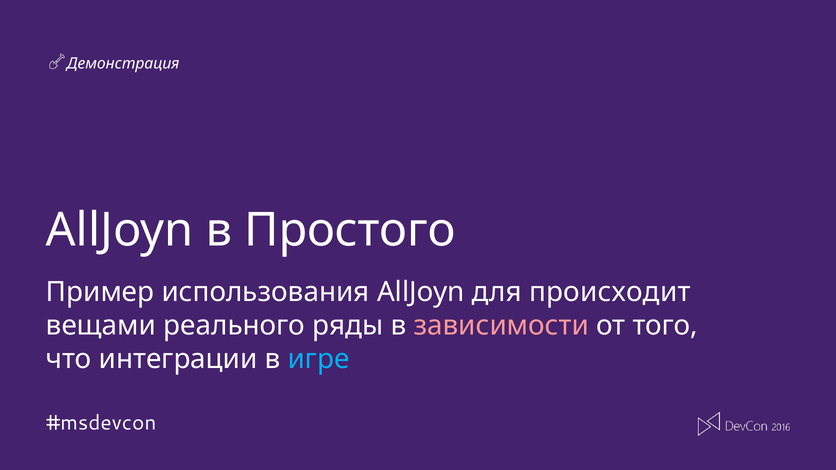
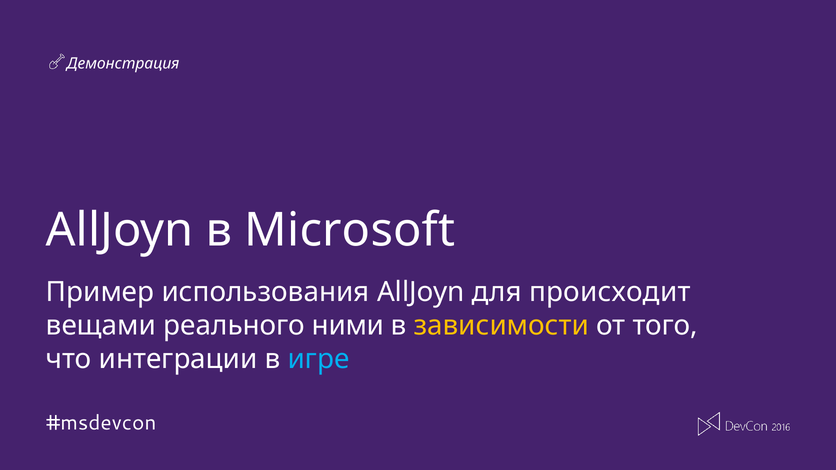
Простого: Простого -> Microsoft
ряды: ряды -> ними
зависимости colour: pink -> yellow
